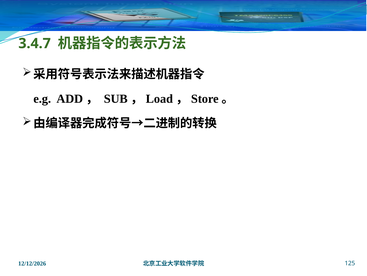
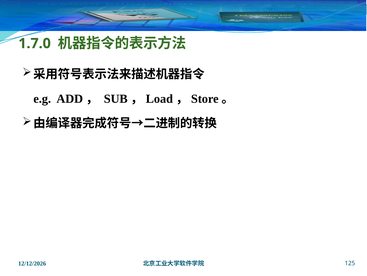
3.4.7: 3.4.7 -> 1.7.0
